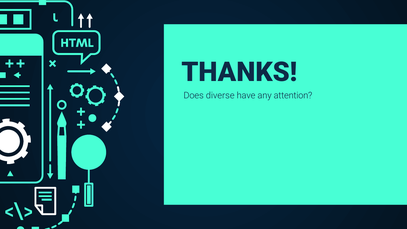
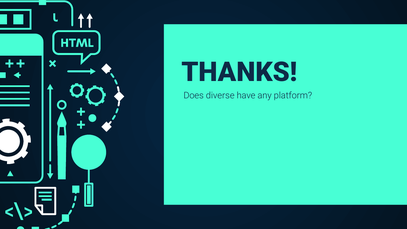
attention: attention -> platform
